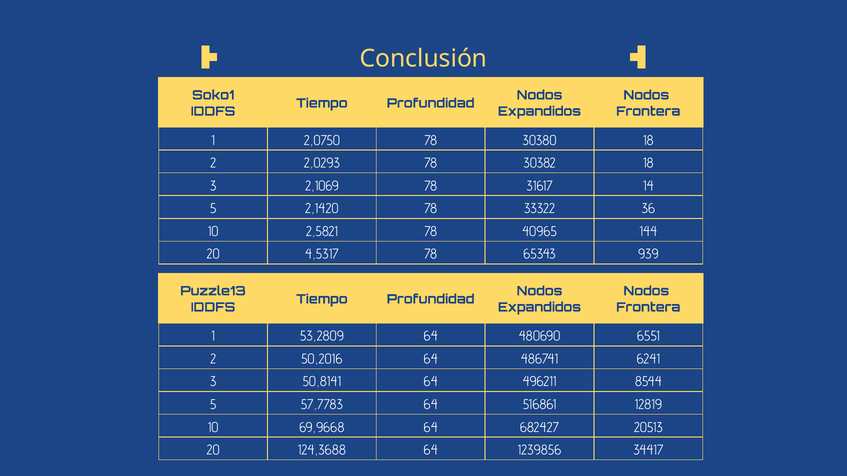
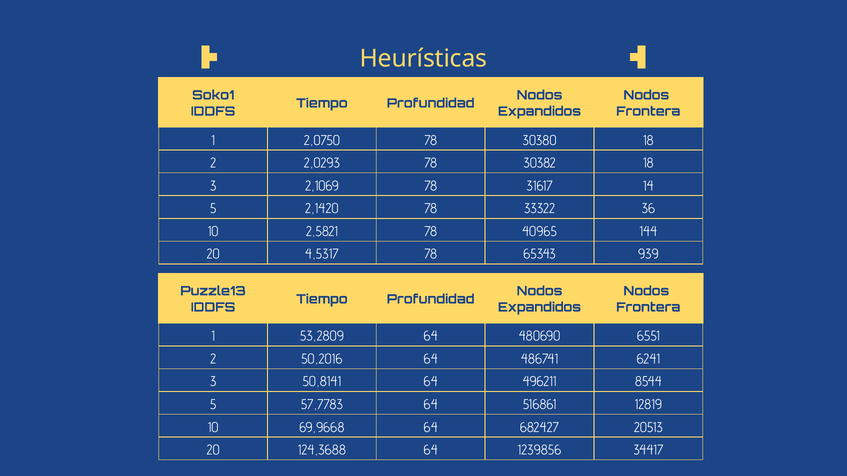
Conclusión: Conclusión -> Heurísticas
